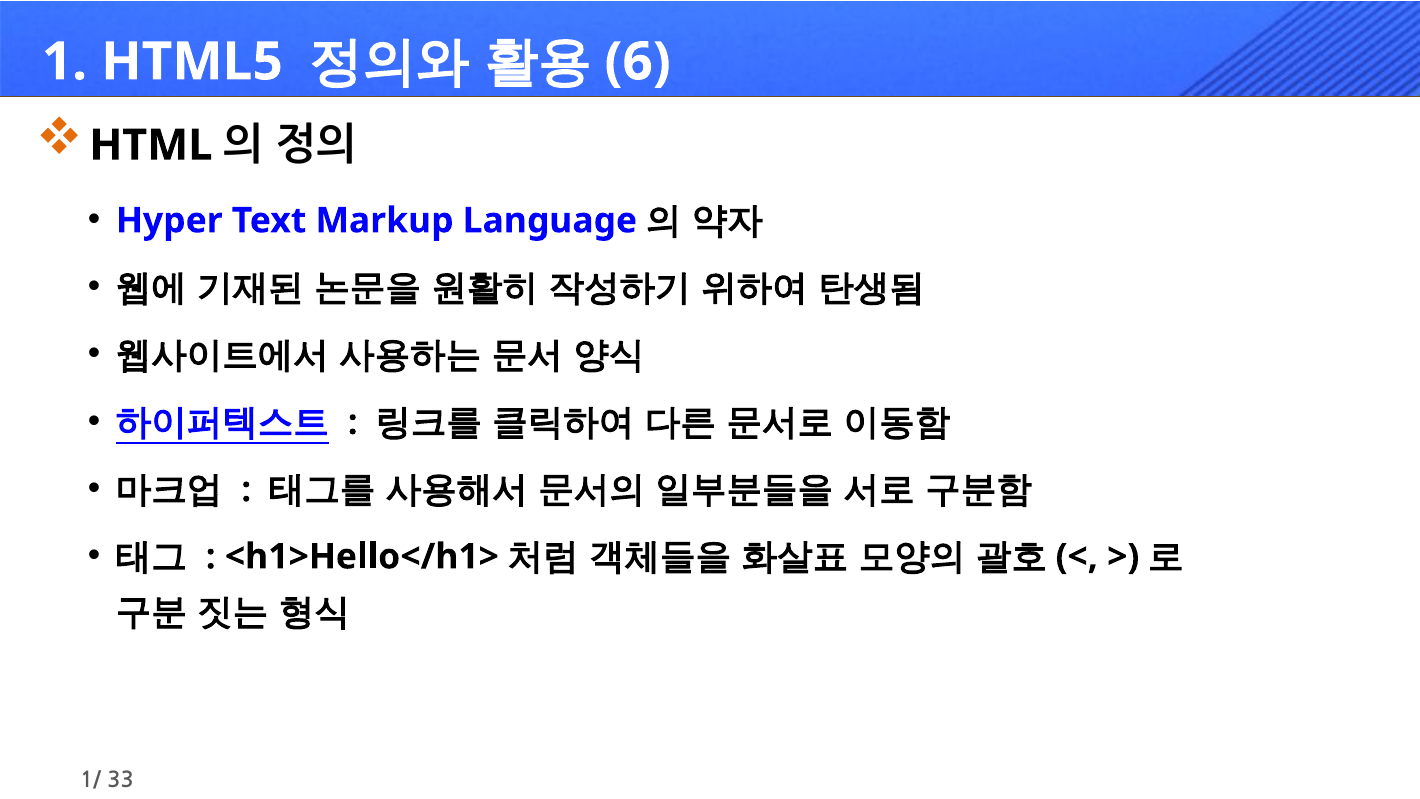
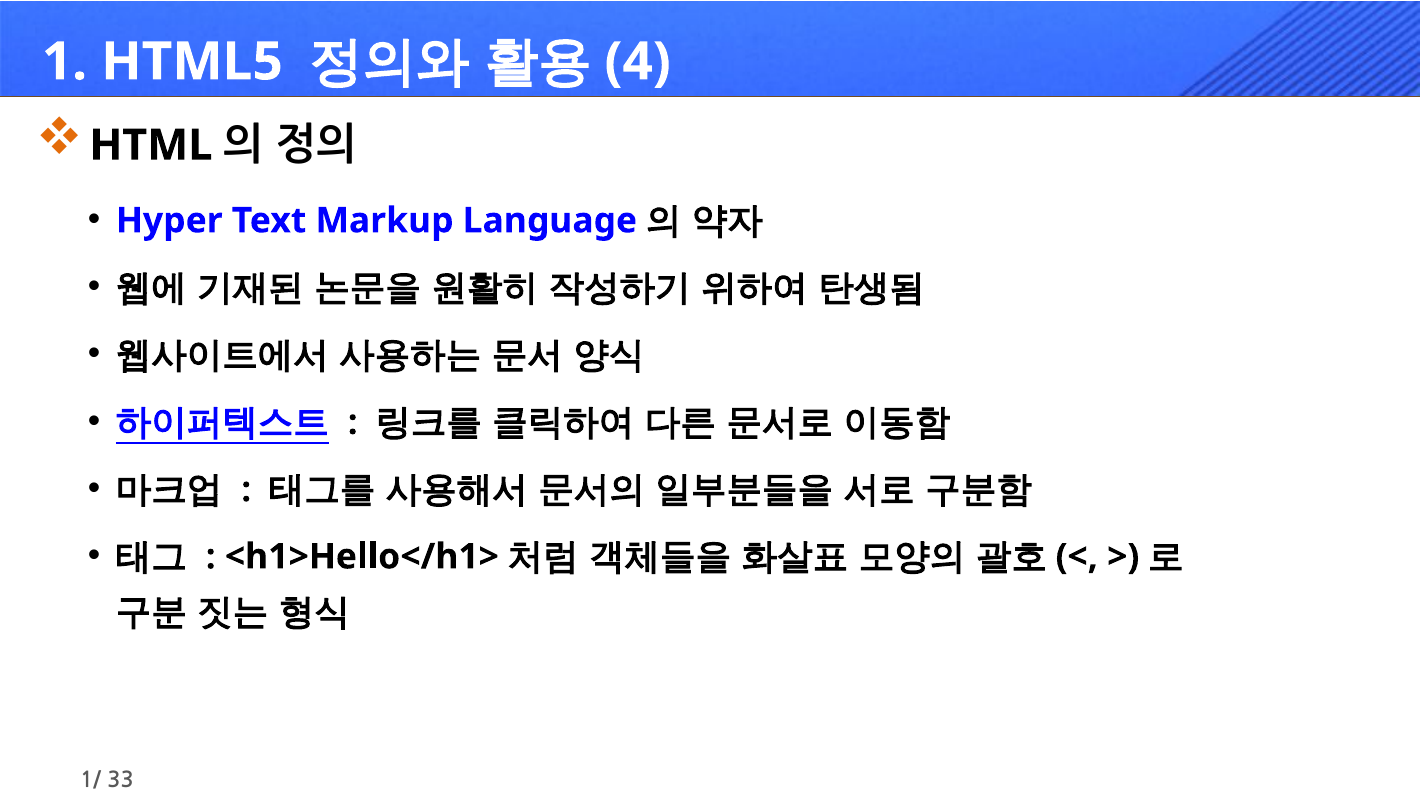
6: 6 -> 4
